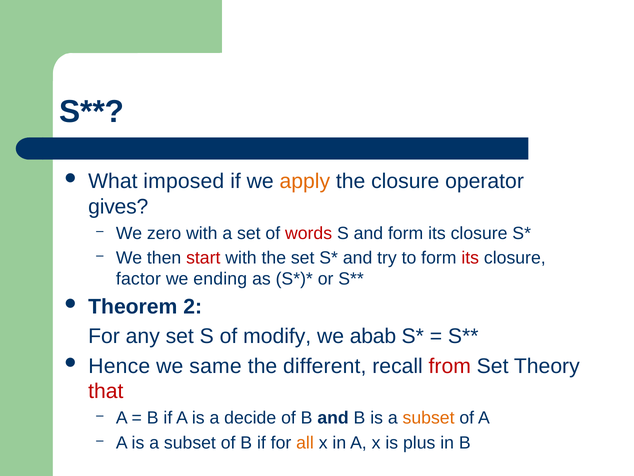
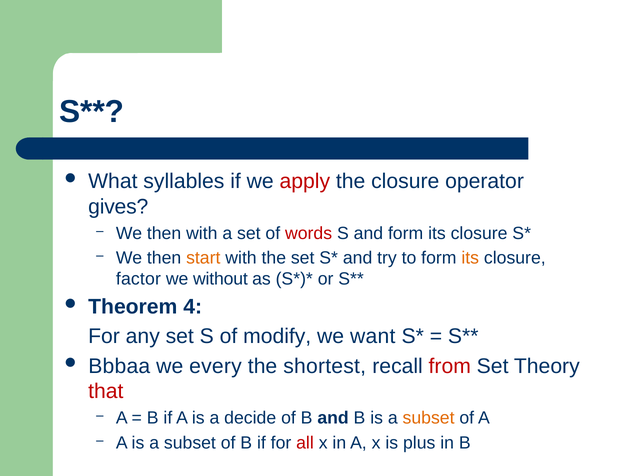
imposed: imposed -> syllables
apply colour: orange -> red
zero at (164, 233): zero -> then
start colour: red -> orange
its at (470, 258) colour: red -> orange
ending: ending -> without
2: 2 -> 4
abab: abab -> want
Hence: Hence -> Bbbaa
same: same -> every
different: different -> shortest
all colour: orange -> red
